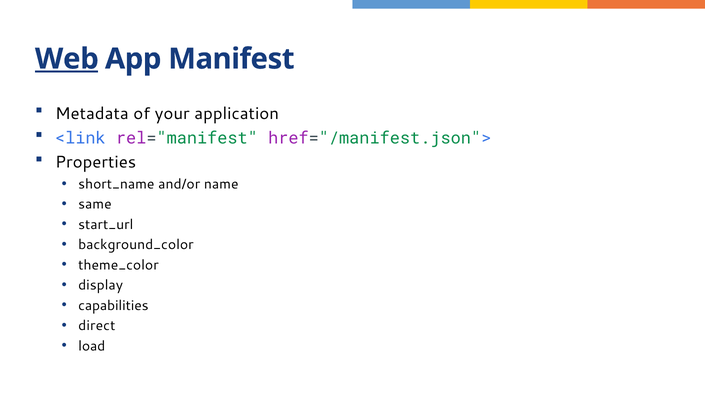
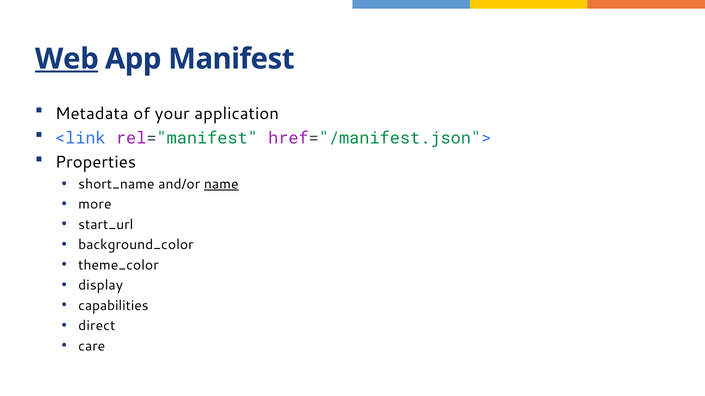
name underline: none -> present
same: same -> more
load: load -> care
